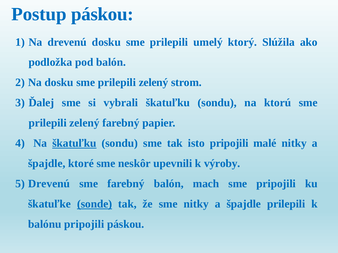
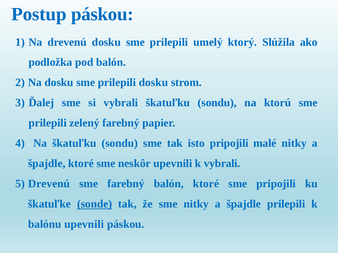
dosku sme prilepili zelený: zelený -> dosku
škatuľku at (74, 144) underline: present -> none
k výroby: výroby -> vybrali
balón mach: mach -> ktoré
balónu pripojili: pripojili -> upevnili
